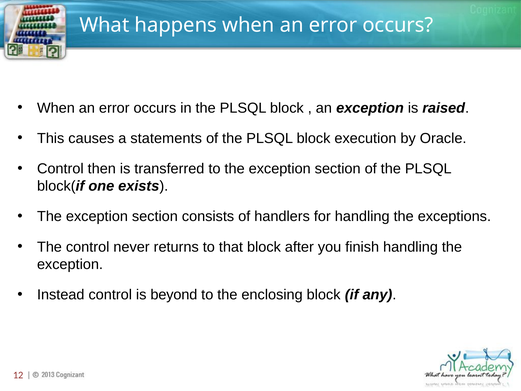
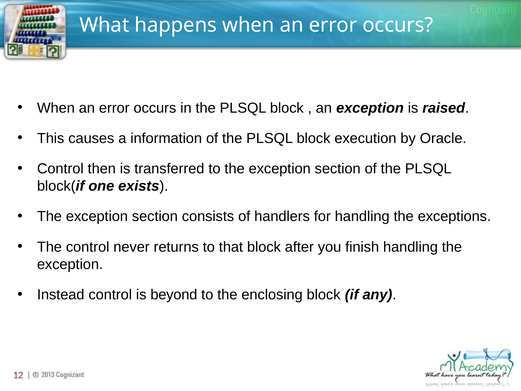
statements: statements -> information
